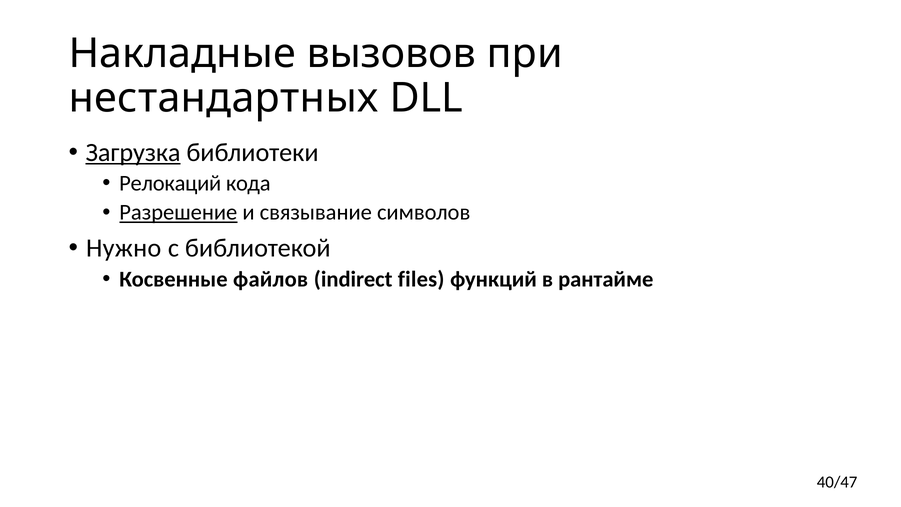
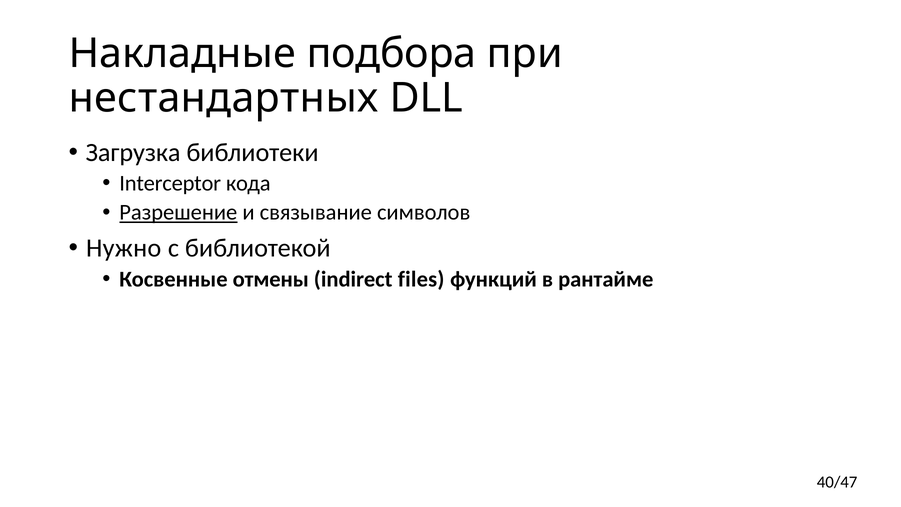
вызовов: вызовов -> подбора
Загрузка underline: present -> none
Релокаций: Релокаций -> Interceptor
файлов: файлов -> отмены
